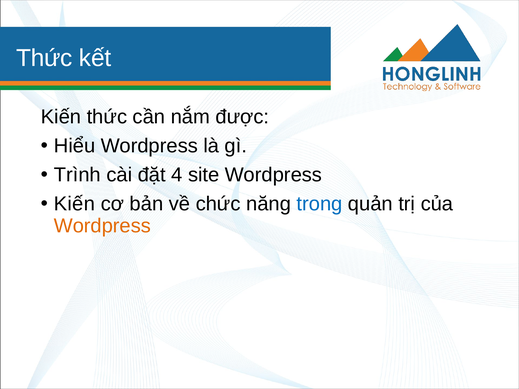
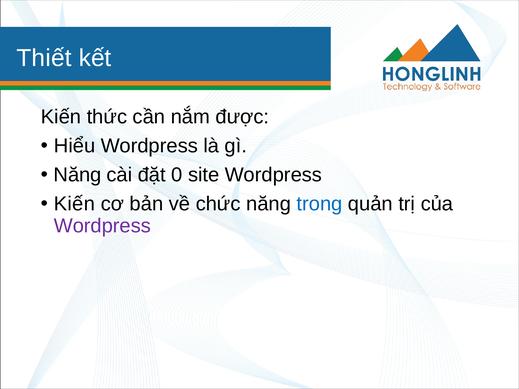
Thức at (44, 58): Thức -> Thiết
Trình at (77, 175): Trình -> Năng
4: 4 -> 0
Wordpress at (102, 226) colour: orange -> purple
